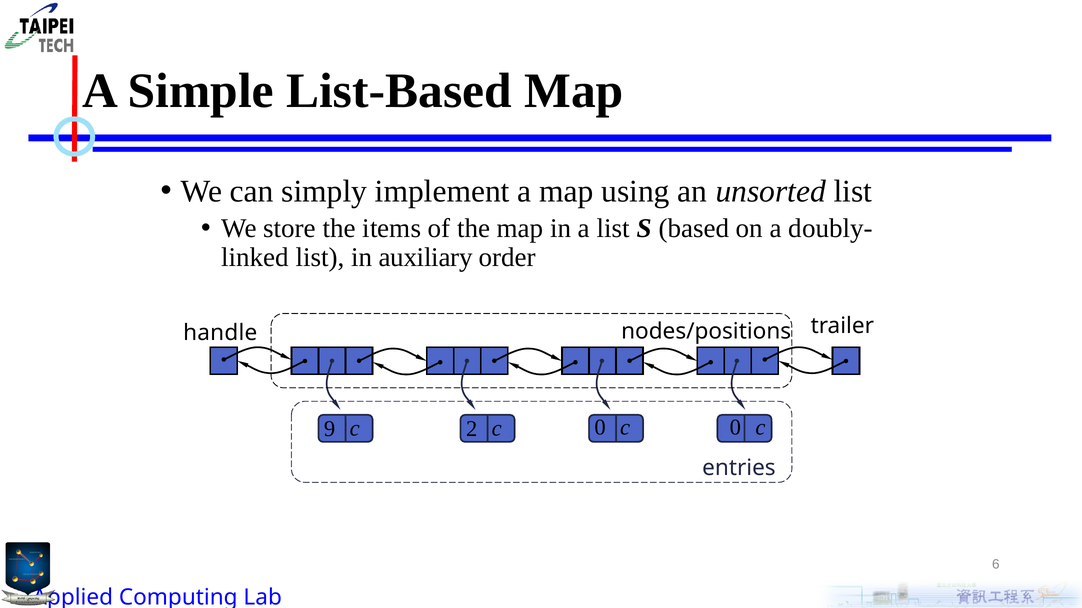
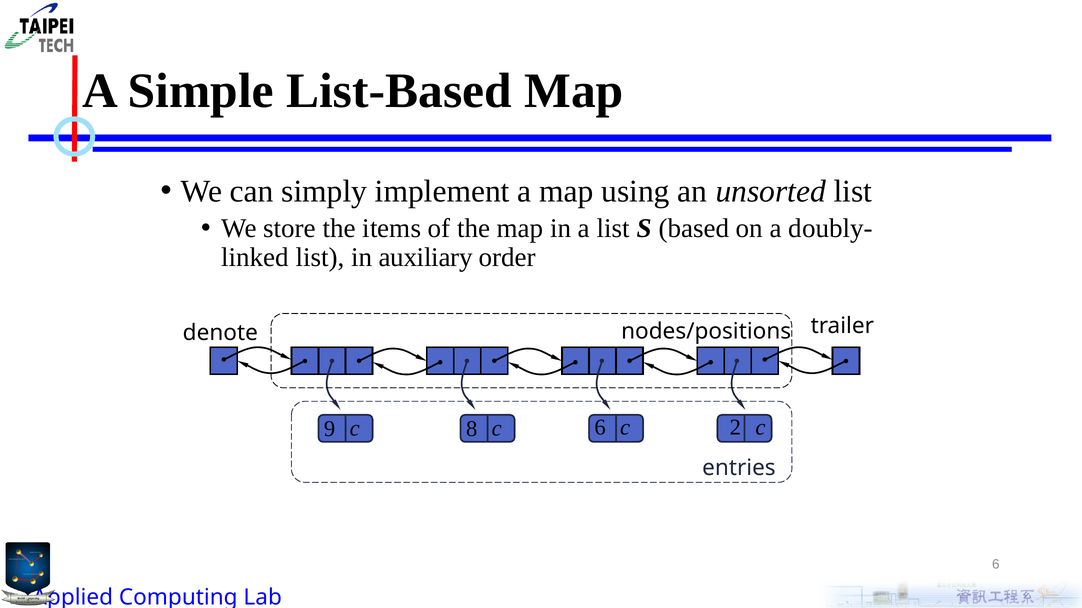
handle: handle -> denote
2: 2 -> 8
0 at (600, 428): 0 -> 6
0 at (735, 428): 0 -> 2
